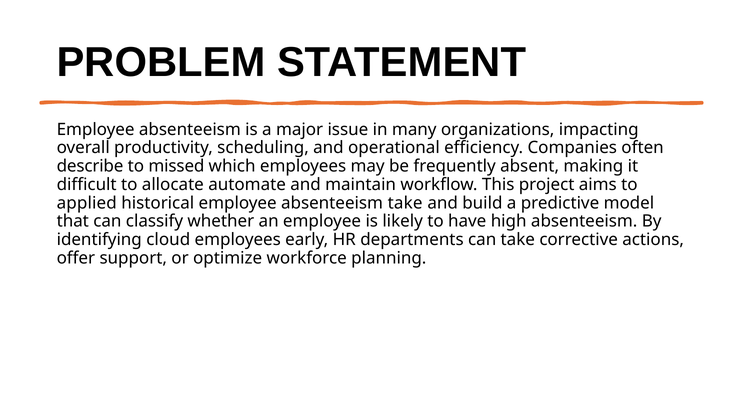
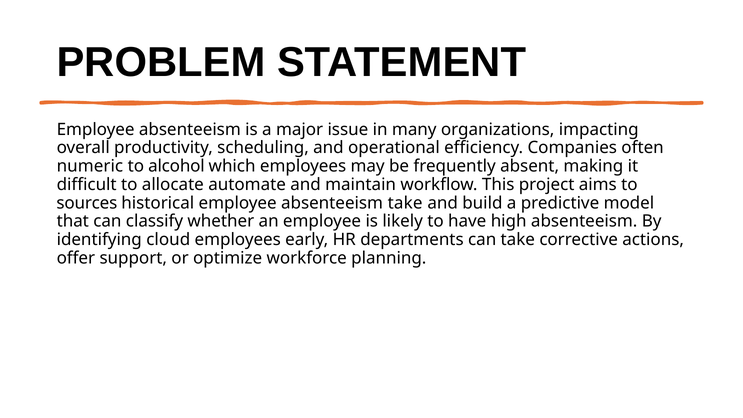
describe: describe -> numeric
missed: missed -> alcohol
applied: applied -> sources
